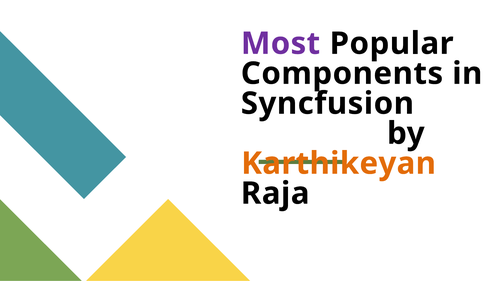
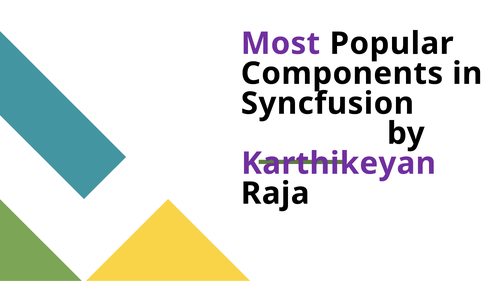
Karthikeyan colour: orange -> purple
